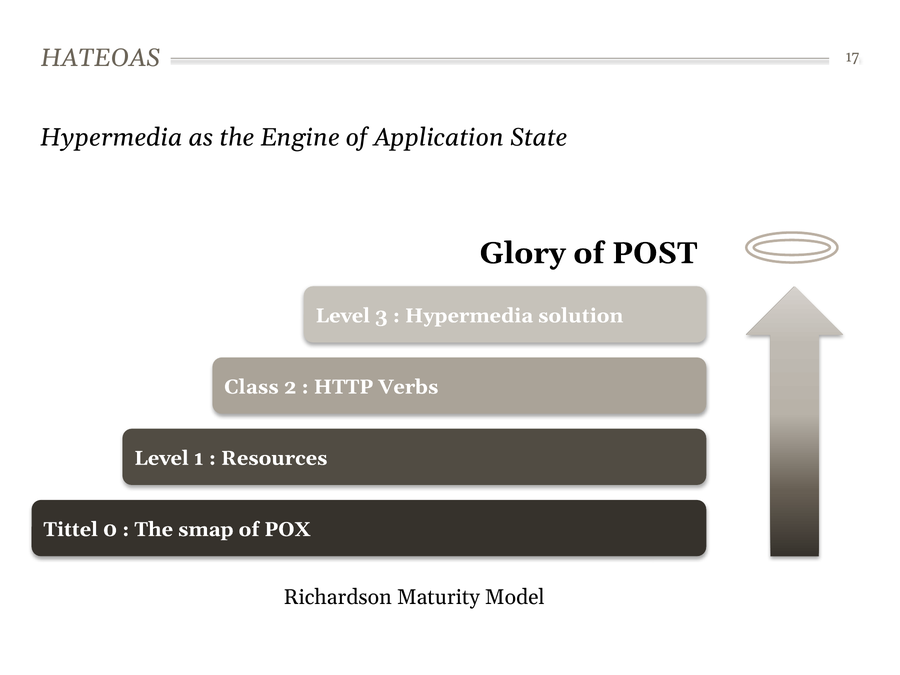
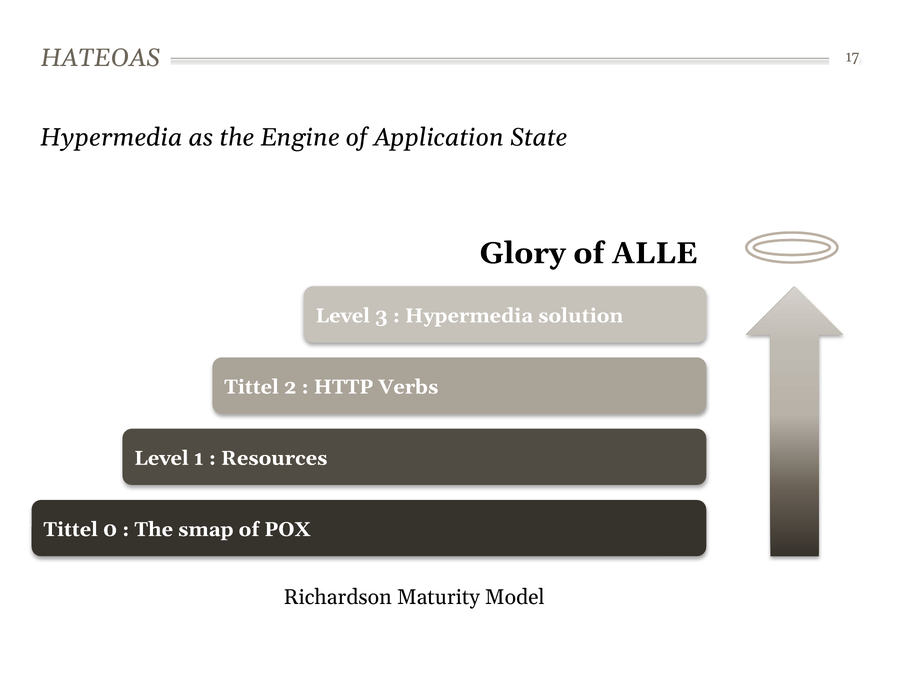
POST: POST -> ALLE
Class at (251, 387): Class -> Tittel
